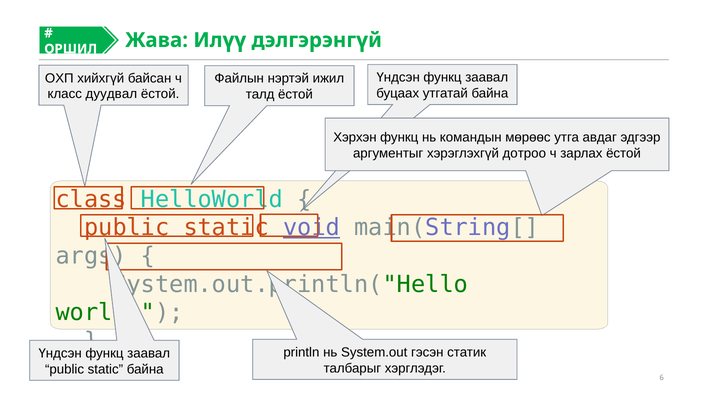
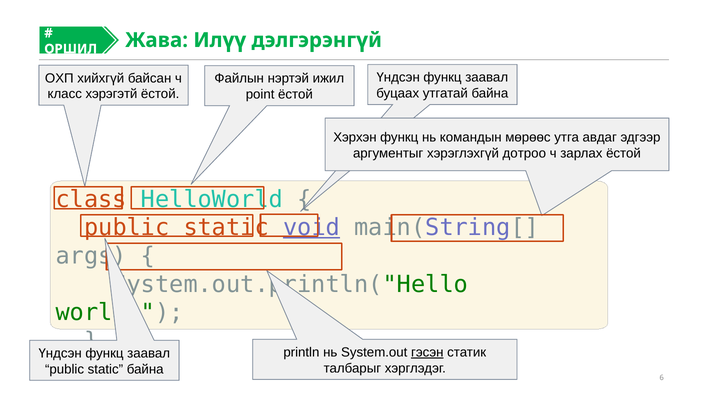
дуудвал: дуудвал -> хэрэгэтй
талд: талд -> point
гэсэн underline: none -> present
